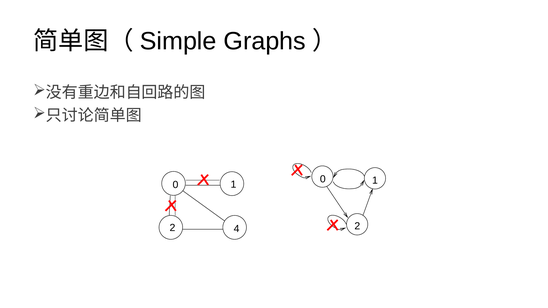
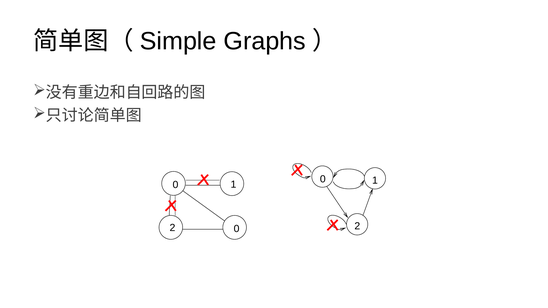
4 at (237, 229): 4 -> 0
